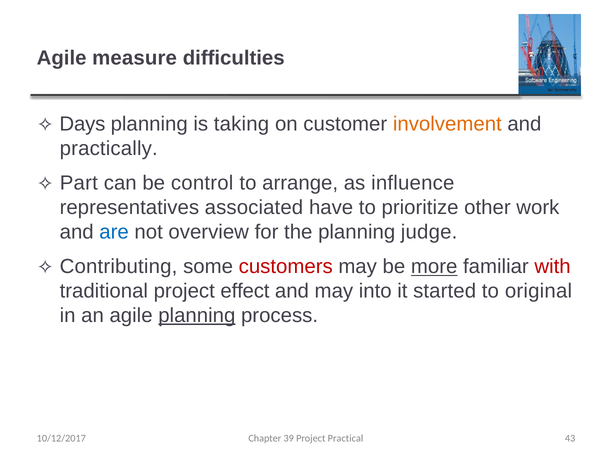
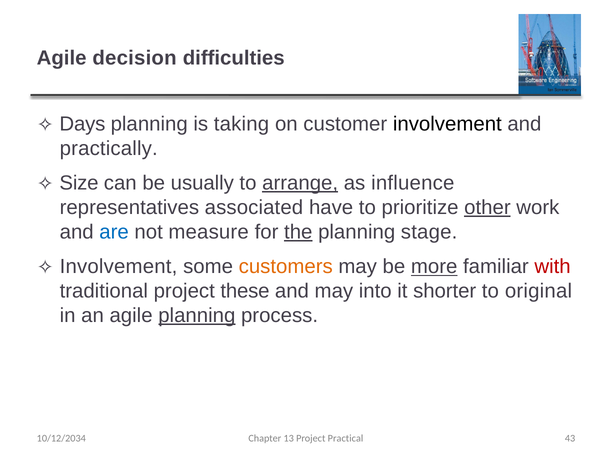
measure: measure -> decision
involvement at (447, 124) colour: orange -> black
Part: Part -> Size
control: control -> usually
arrange underline: none -> present
other underline: none -> present
overview: overview -> measure
the underline: none -> present
judge: judge -> stage
Contributing at (118, 267): Contributing -> Involvement
customers colour: red -> orange
effect: effect -> these
started: started -> shorter
10/12/2017: 10/12/2017 -> 10/12/2034
39: 39 -> 13
